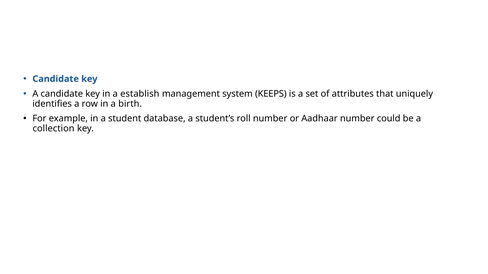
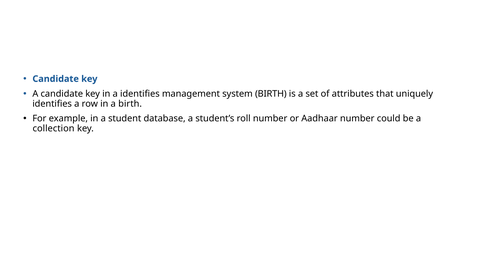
a establish: establish -> identifies
system KEEPS: KEEPS -> BIRTH
